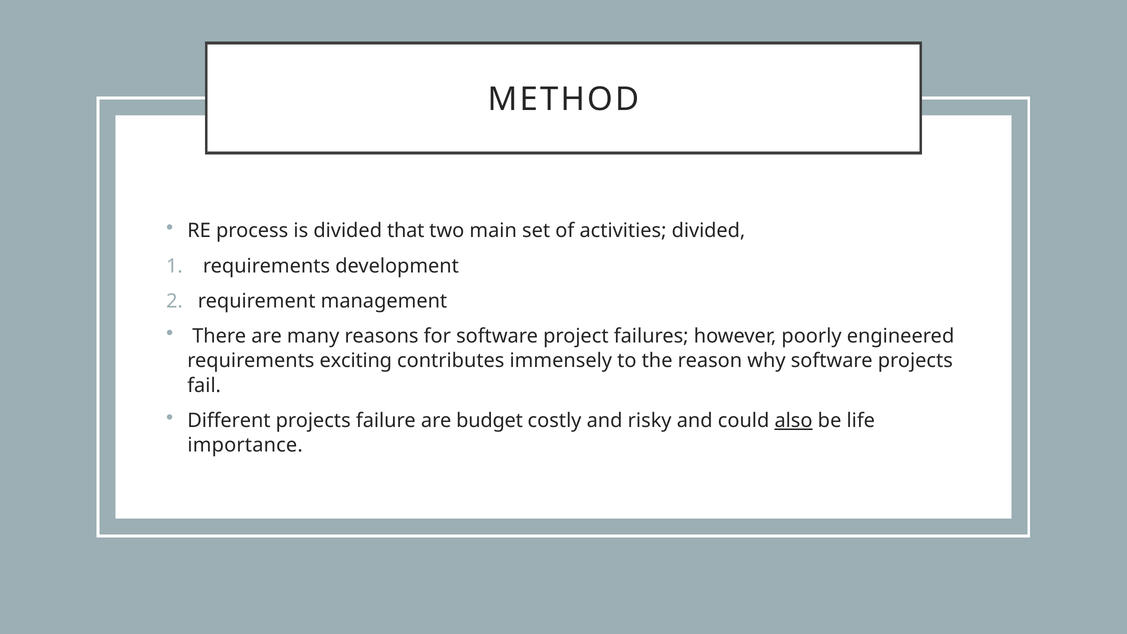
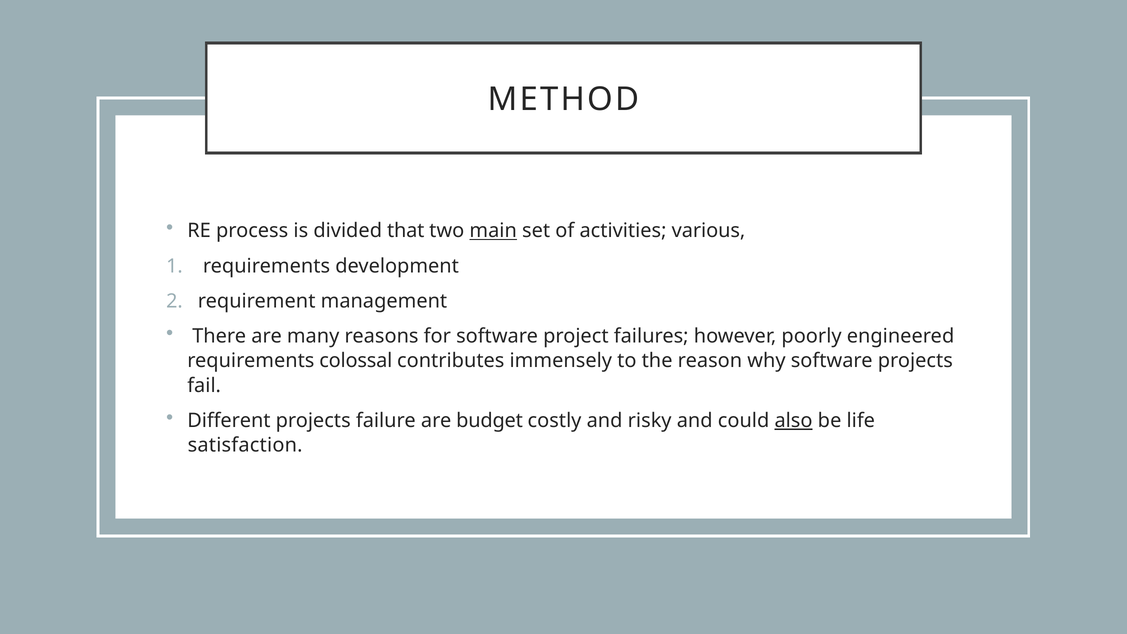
main underline: none -> present
activities divided: divided -> various
exciting: exciting -> colossal
importance: importance -> satisfaction
